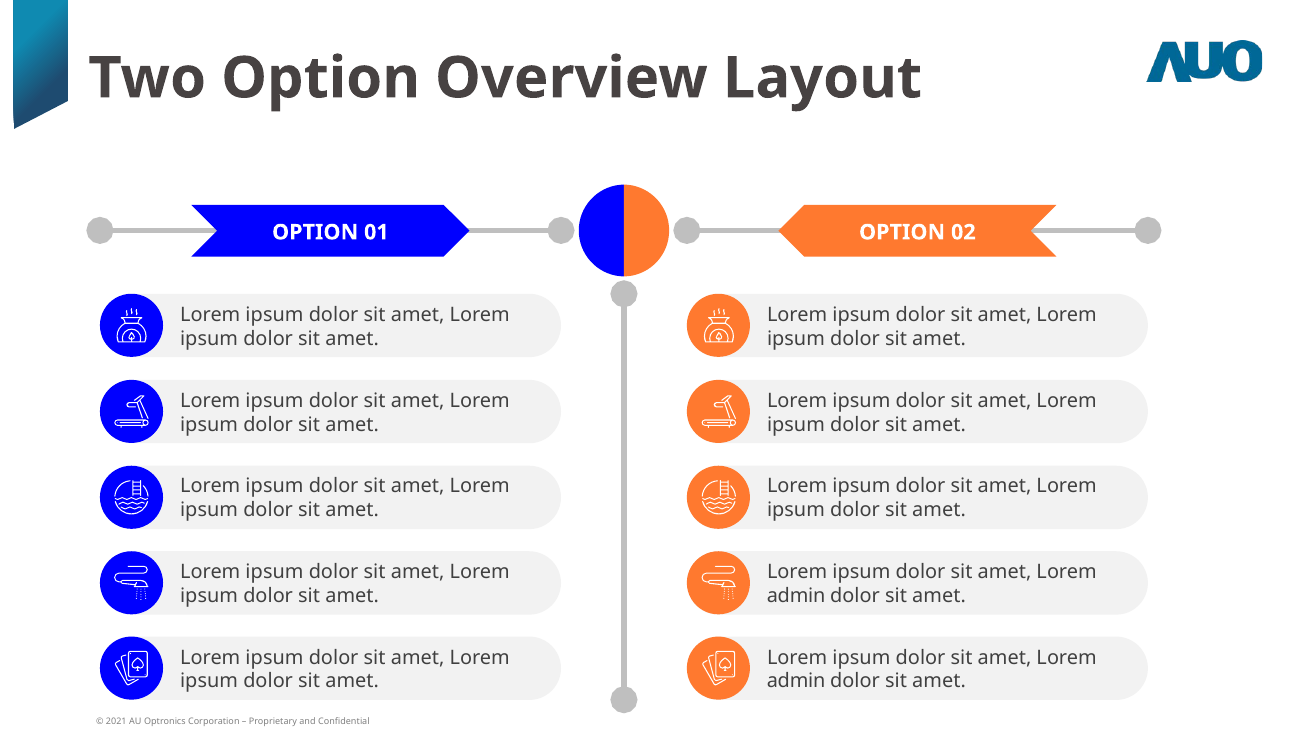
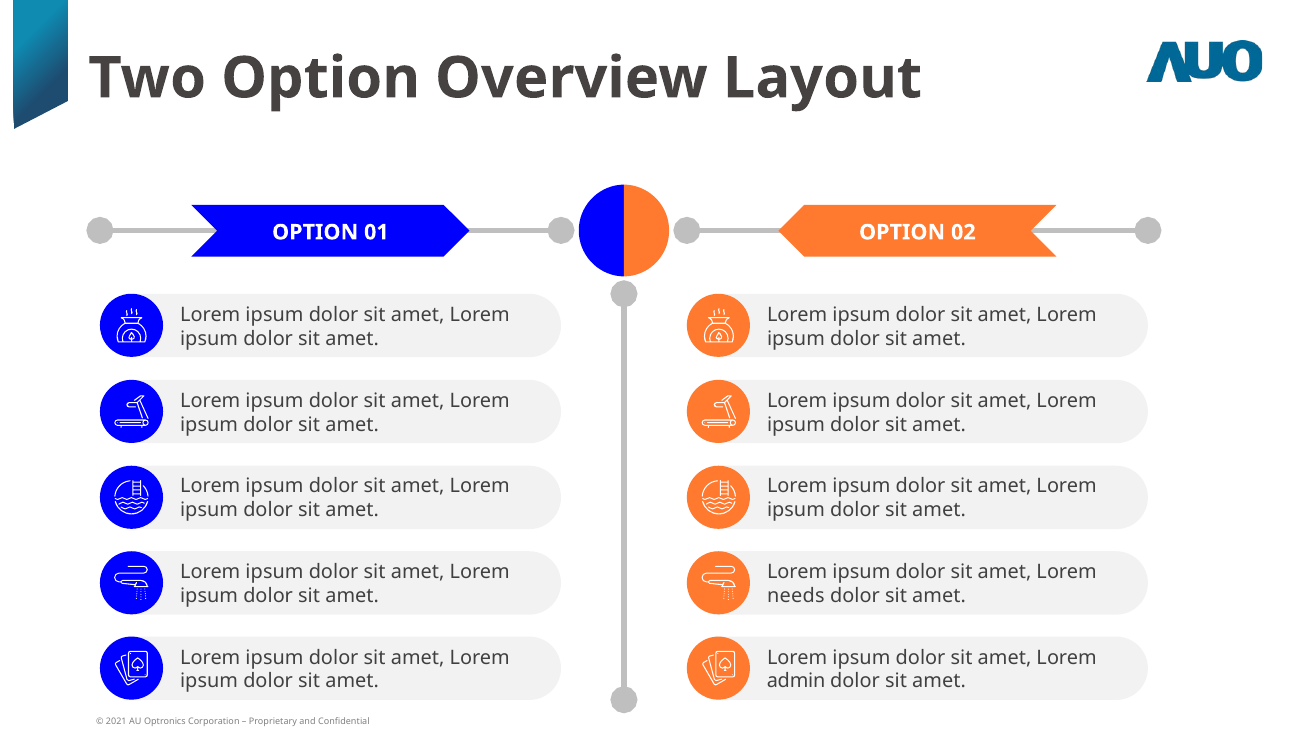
admin at (796, 596): admin -> needs
